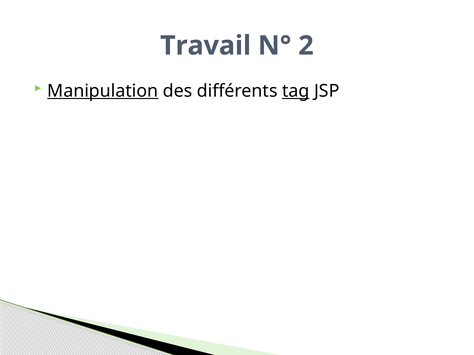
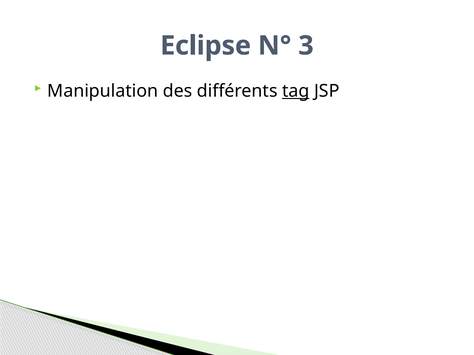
Travail: Travail -> Eclipse
2: 2 -> 3
Manipulation underline: present -> none
